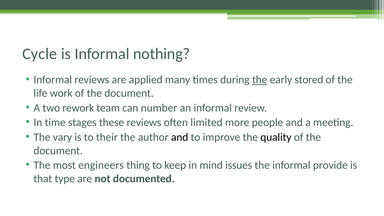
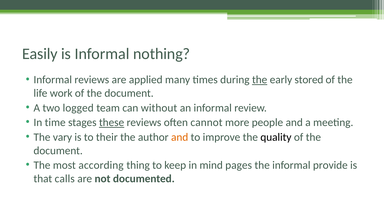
Cycle: Cycle -> Easily
rework: rework -> logged
number: number -> without
these underline: none -> present
limited: limited -> cannot
and at (180, 137) colour: black -> orange
engineers: engineers -> according
issues: issues -> pages
type: type -> calls
